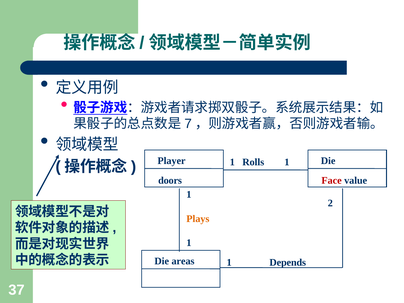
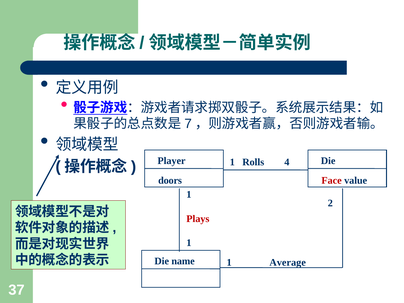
Rolls 1: 1 -> 4
Plays colour: orange -> red
areas: areas -> name
Depends: Depends -> Average
